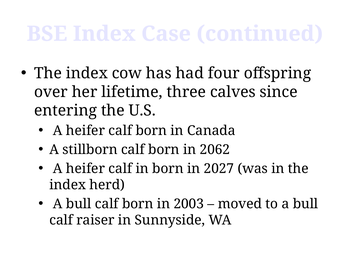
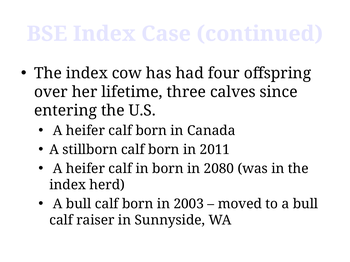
2062: 2062 -> 2011
2027: 2027 -> 2080
